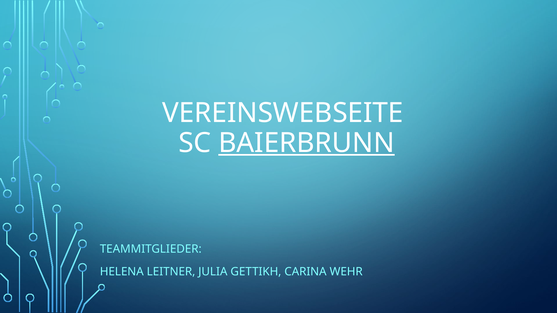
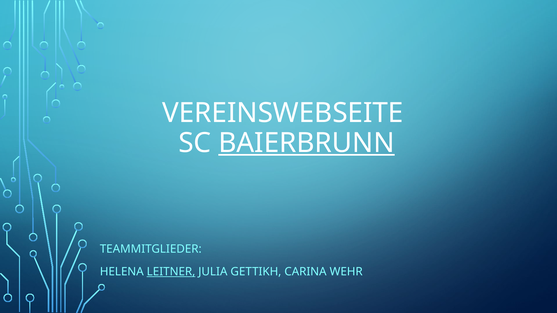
LEITNER underline: none -> present
